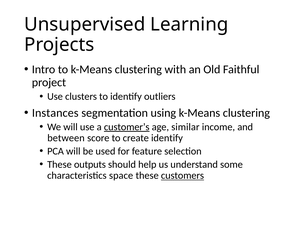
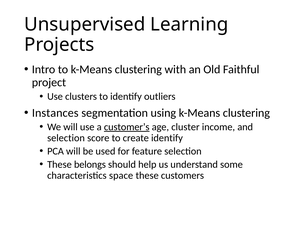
similar: similar -> cluster
between at (66, 138): between -> selection
outputs: outputs -> belongs
customers underline: present -> none
